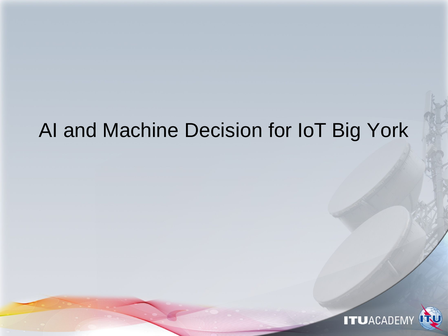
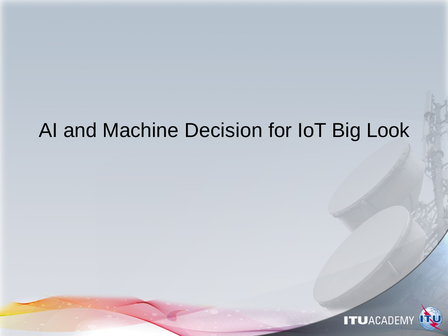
York: York -> Look
